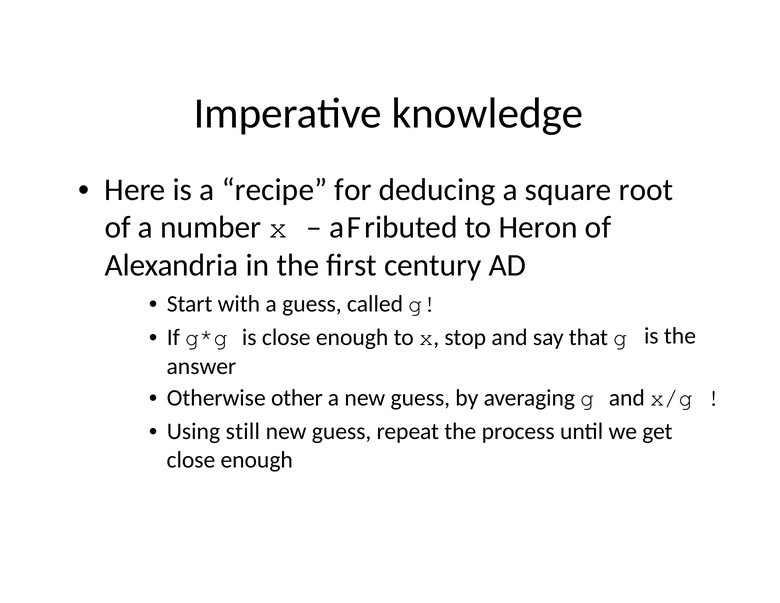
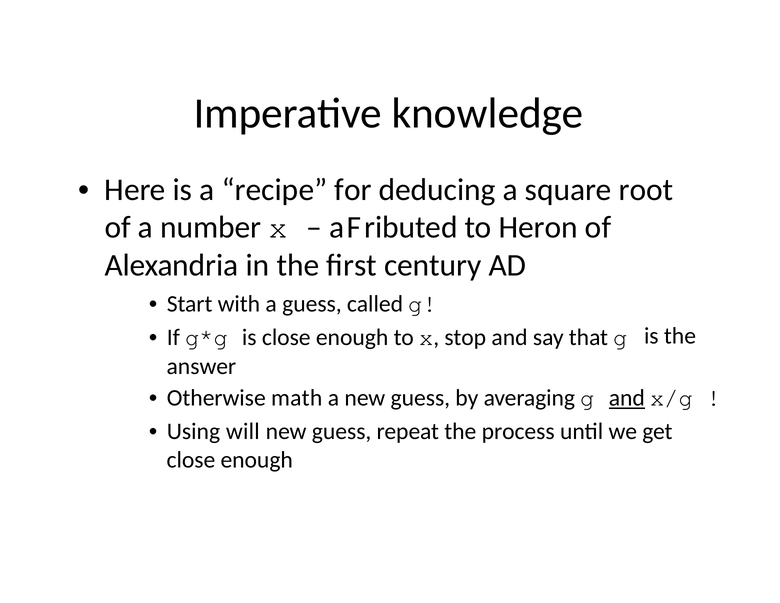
other: other -> math
and at (627, 398) underline: none -> present
still: still -> will
